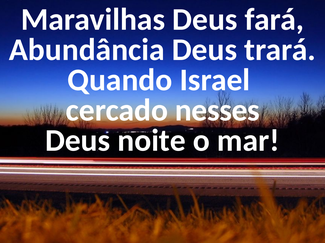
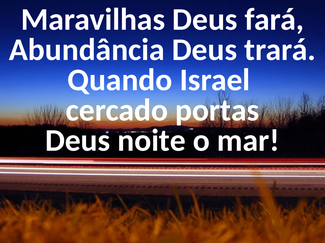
nesses: nesses -> portas
